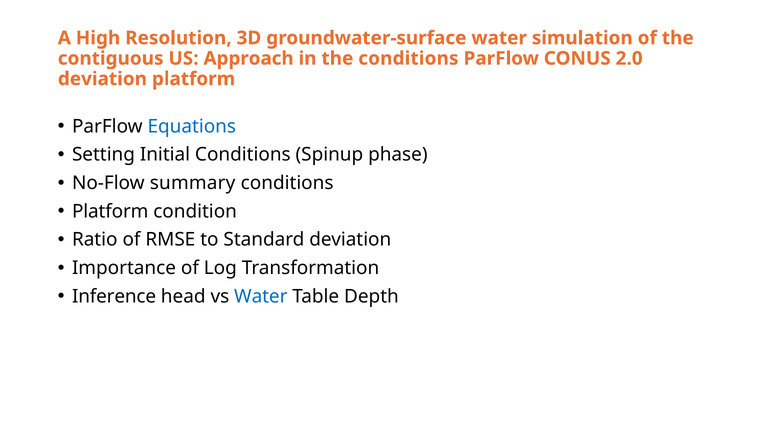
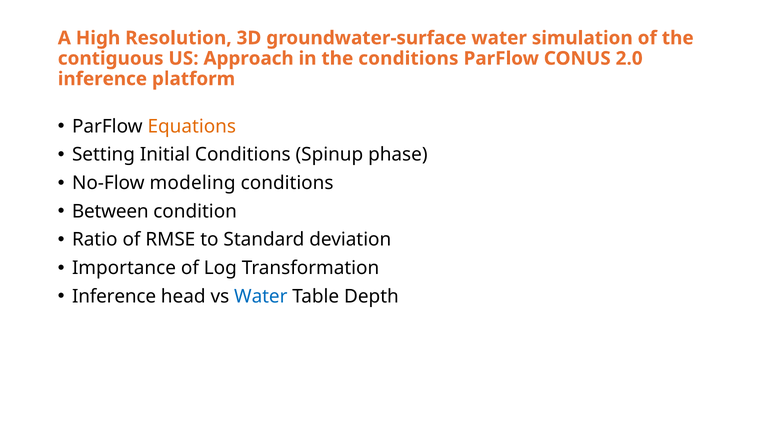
deviation at (102, 79): deviation -> inference
Equations colour: blue -> orange
summary: summary -> modeling
Platform at (110, 212): Platform -> Between
